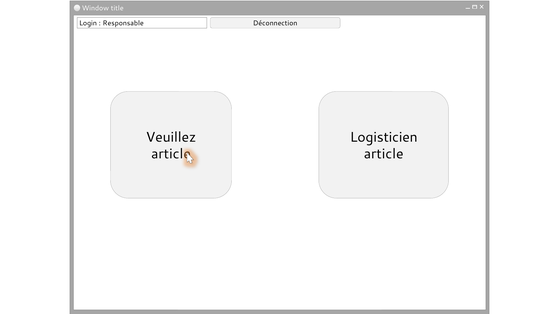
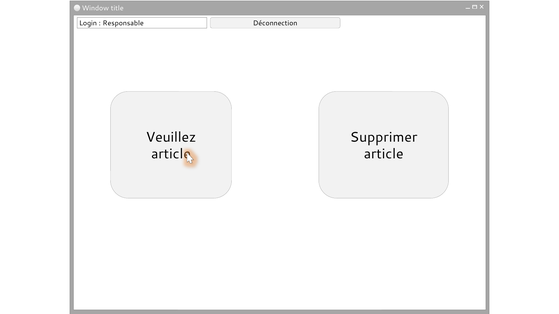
Logisticien: Logisticien -> Supprimer
